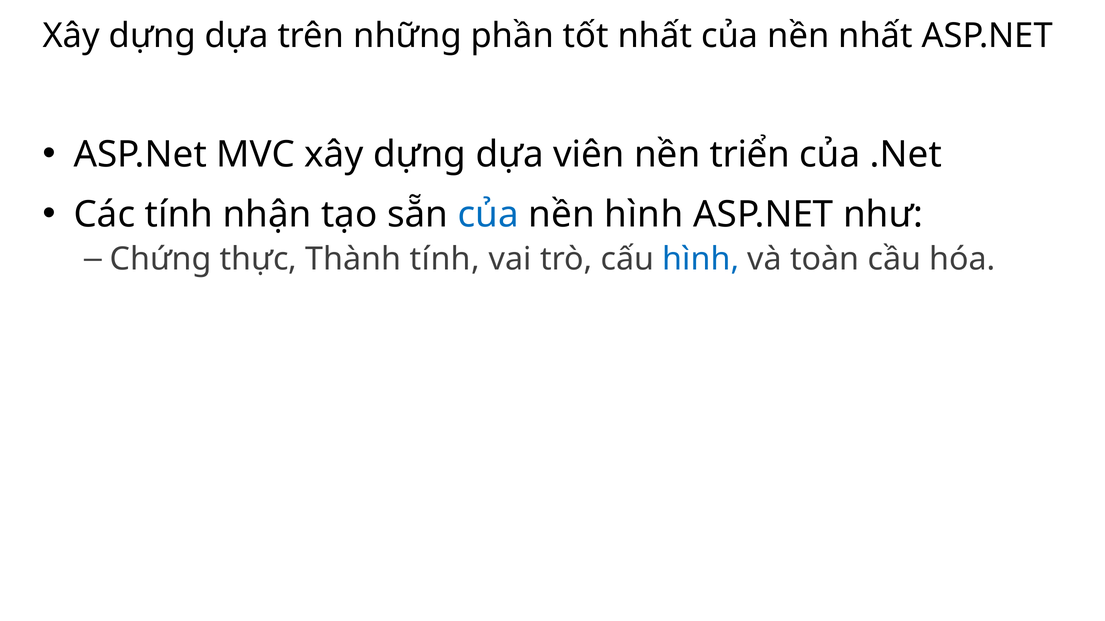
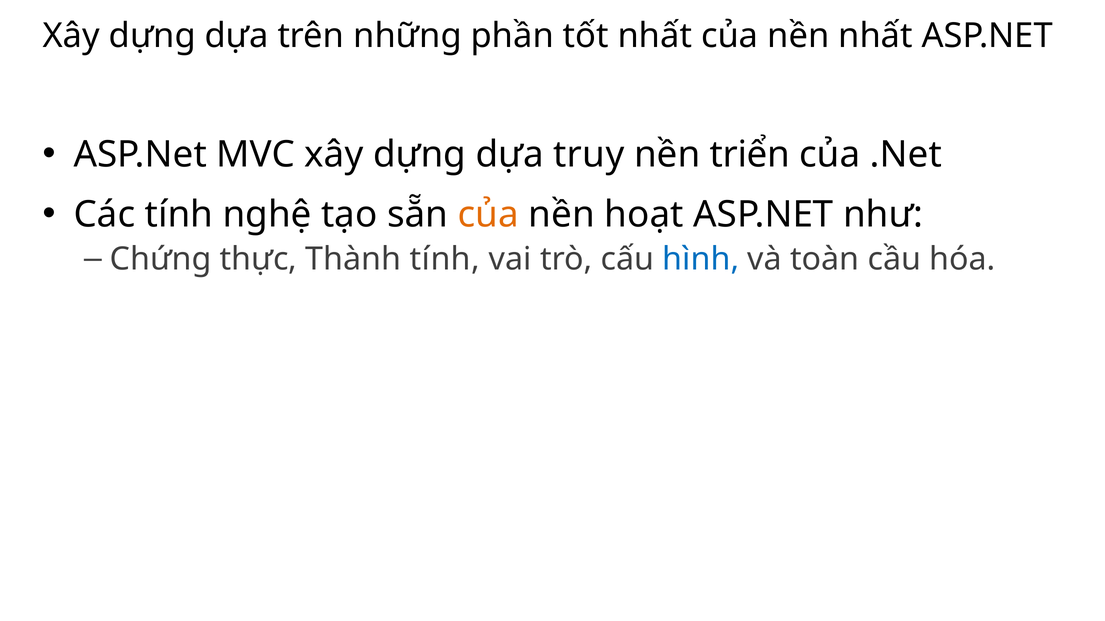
viên: viên -> truy
nhận: nhận -> nghệ
của at (488, 215) colour: blue -> orange
nền hình: hình -> hoạt
